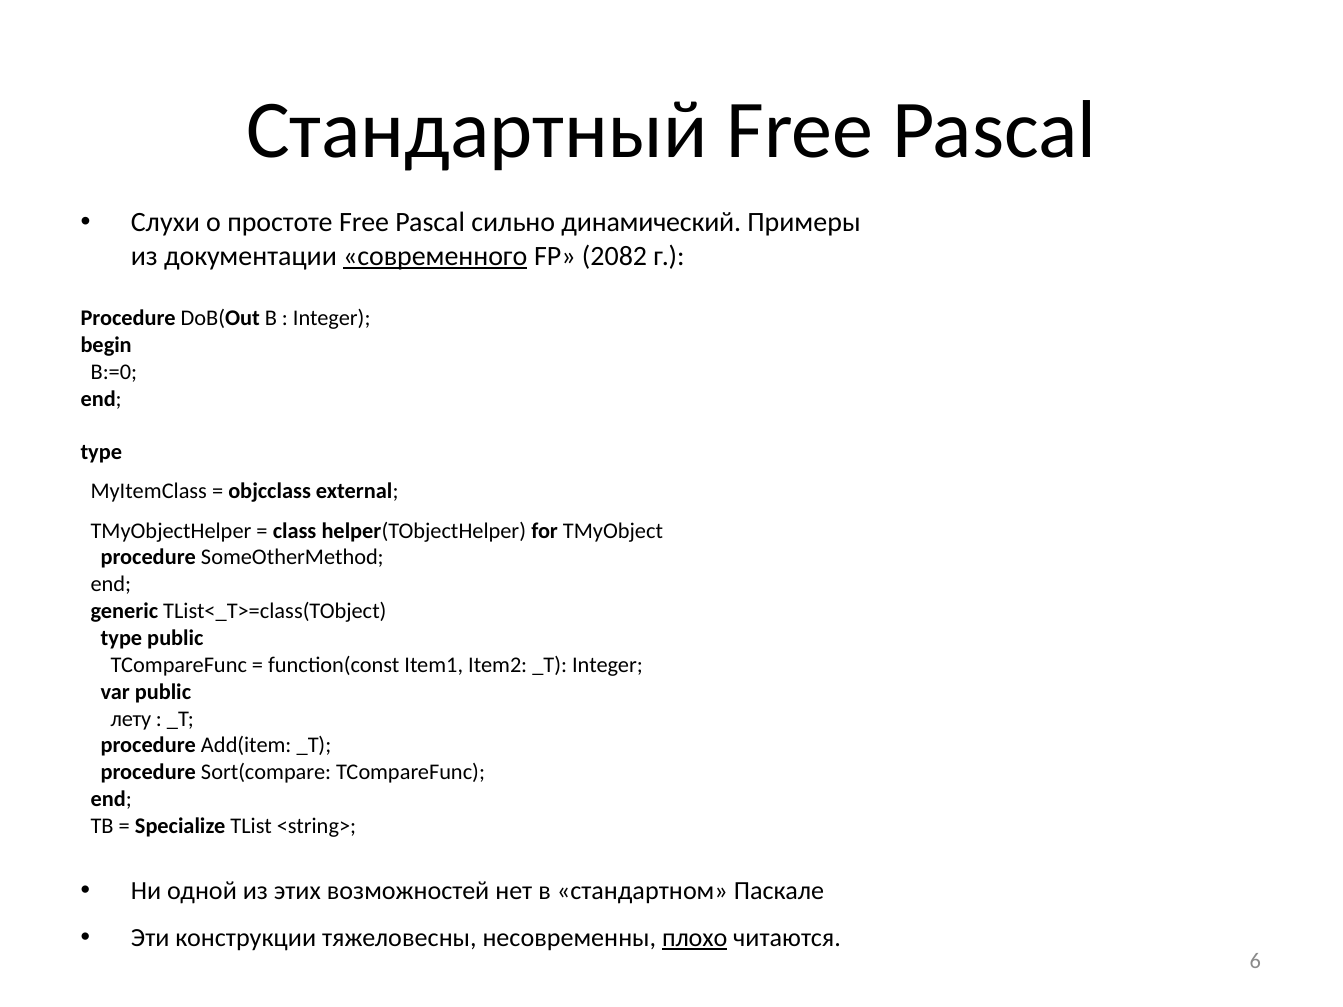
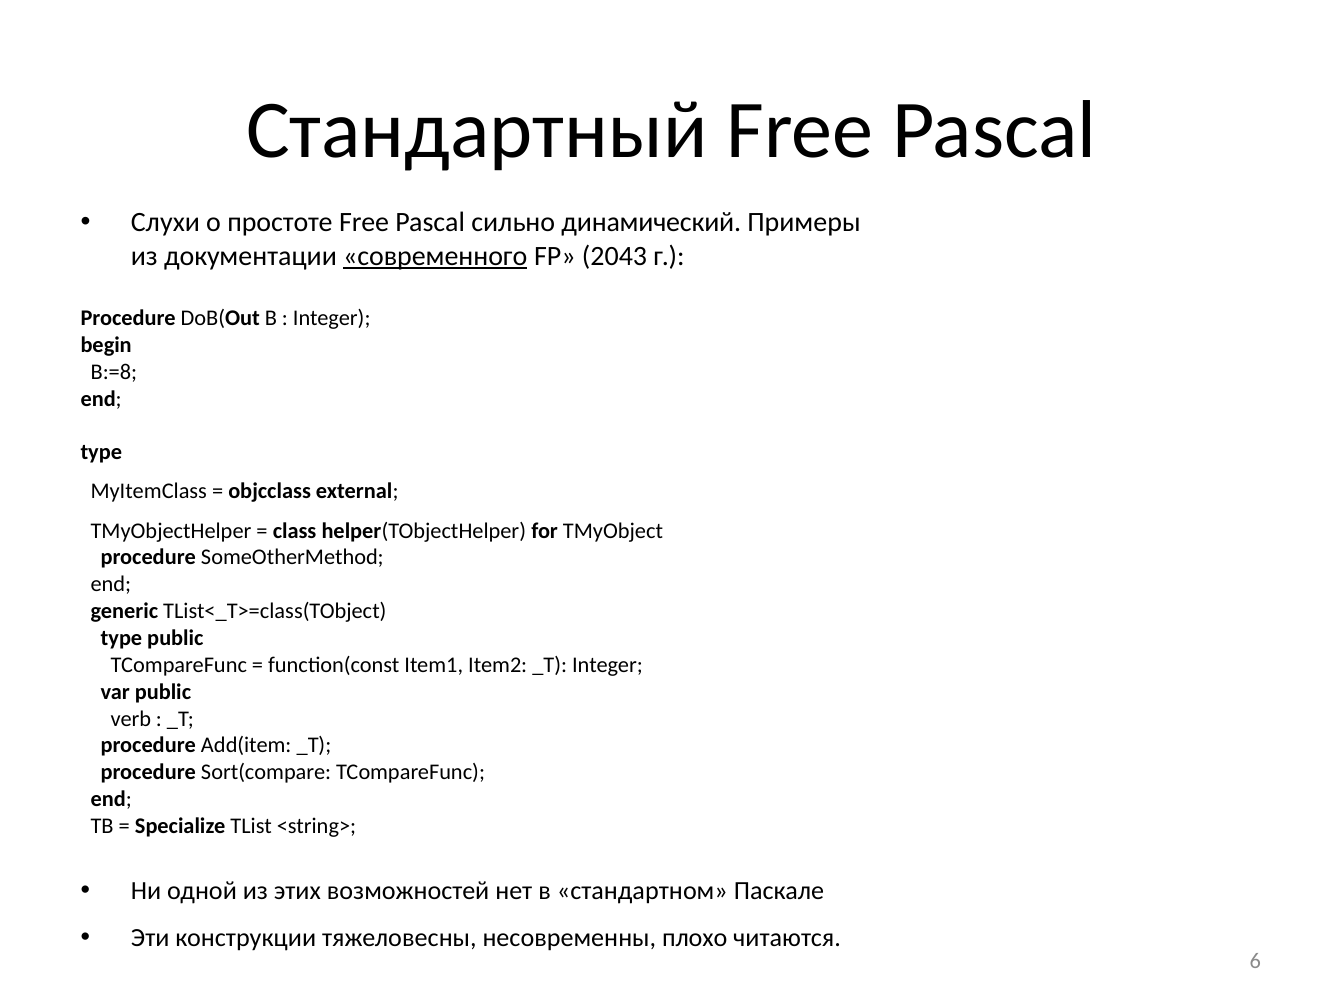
2082: 2082 -> 2043
B:=0: B:=0 -> B:=8
лету: лету -> verb
плохо underline: present -> none
